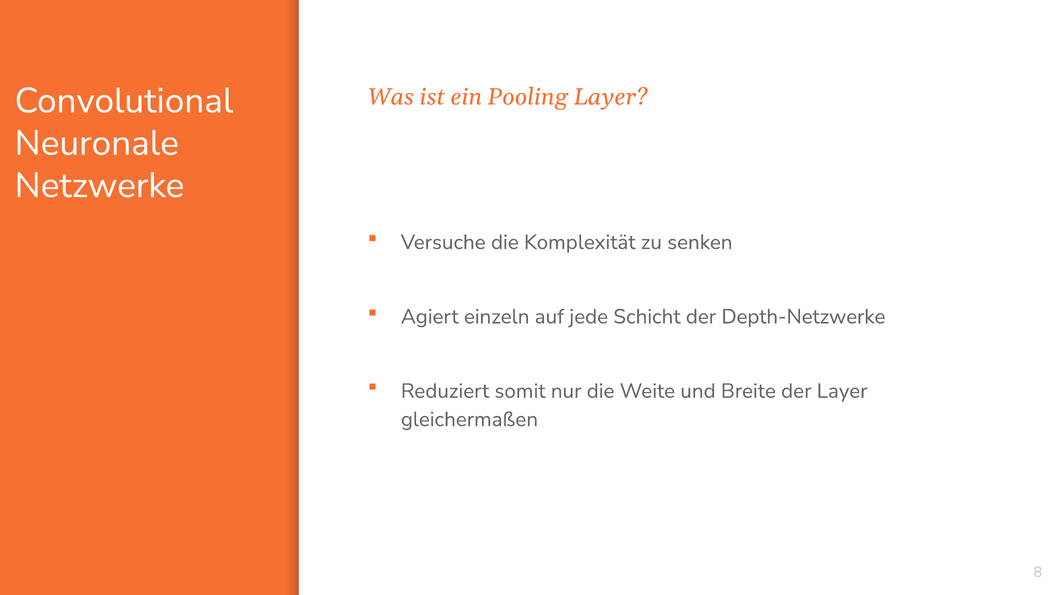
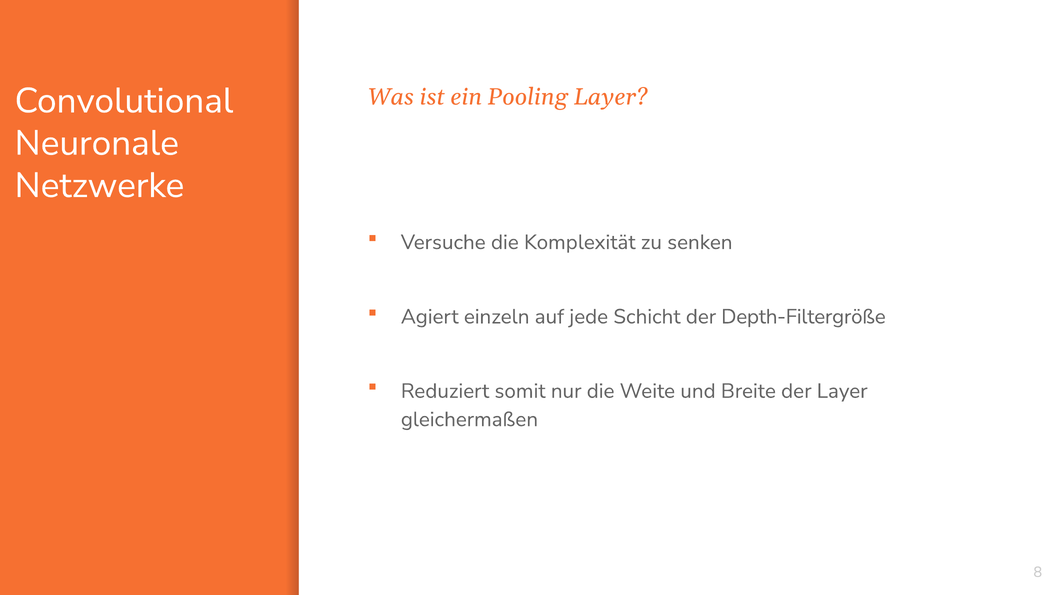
Depth-Netzwerke: Depth-Netzwerke -> Depth-Filtergröße
